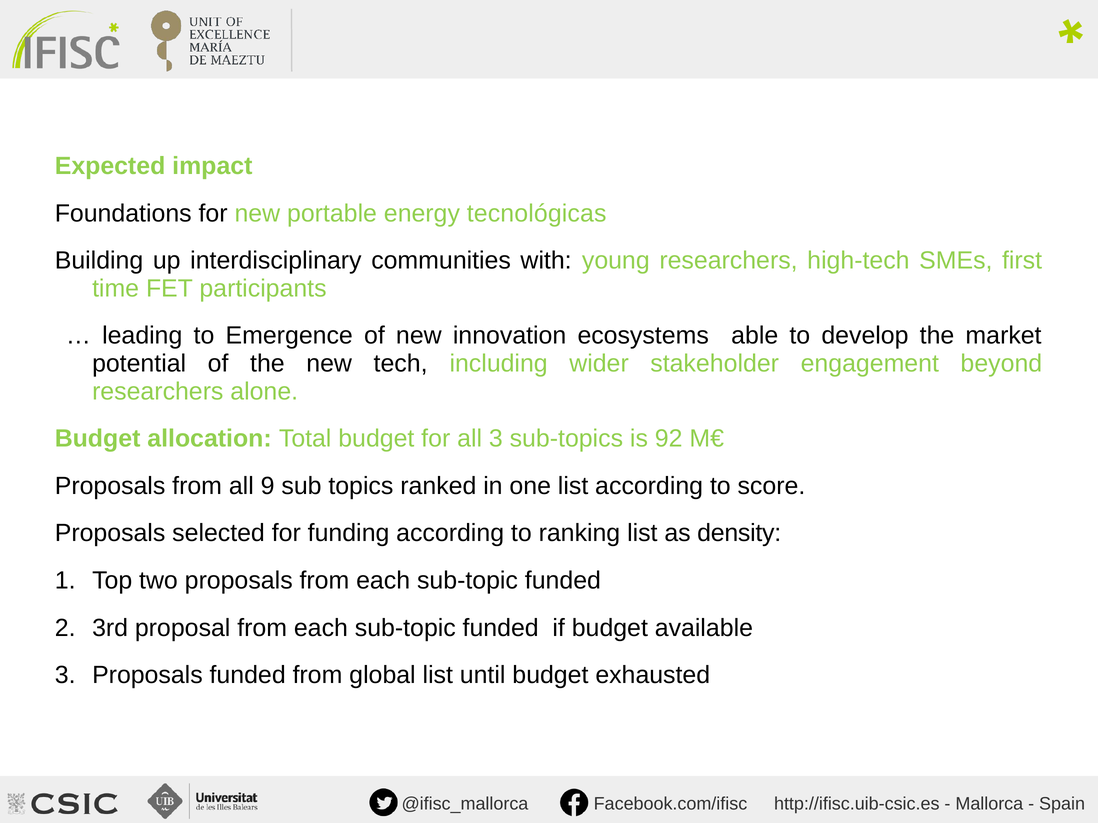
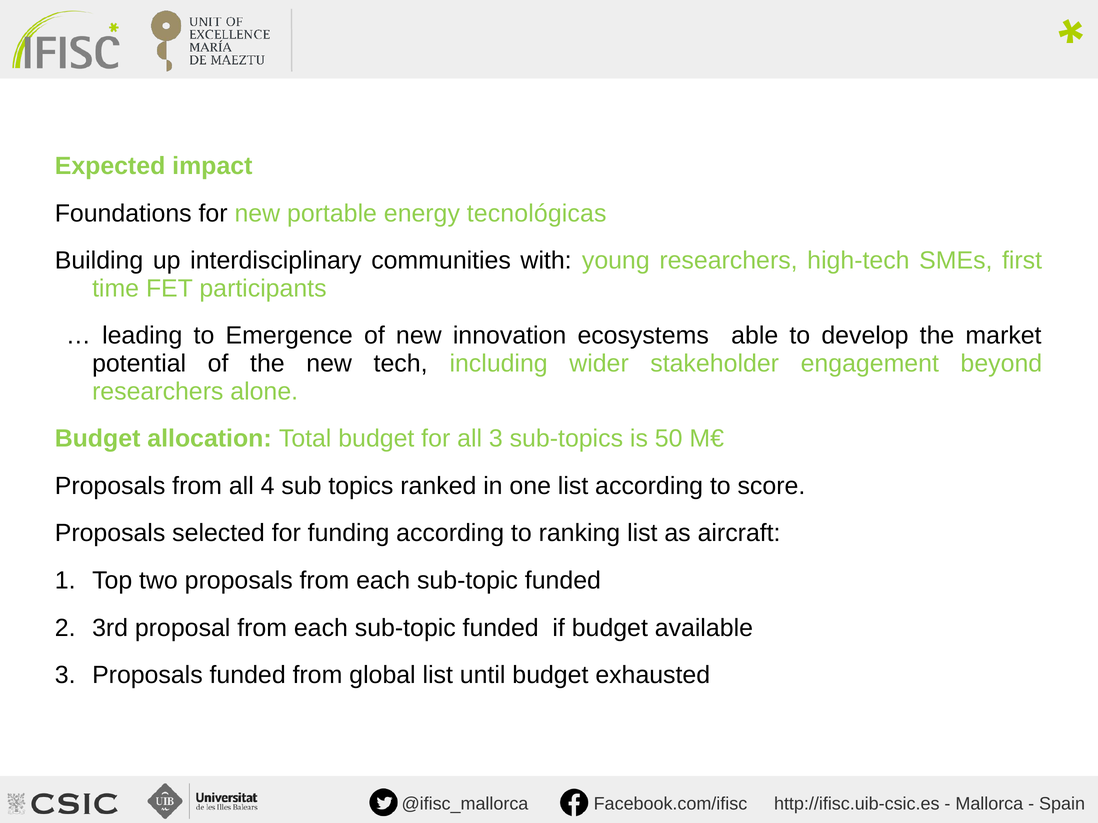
92: 92 -> 50
9: 9 -> 4
density: density -> aircraft
